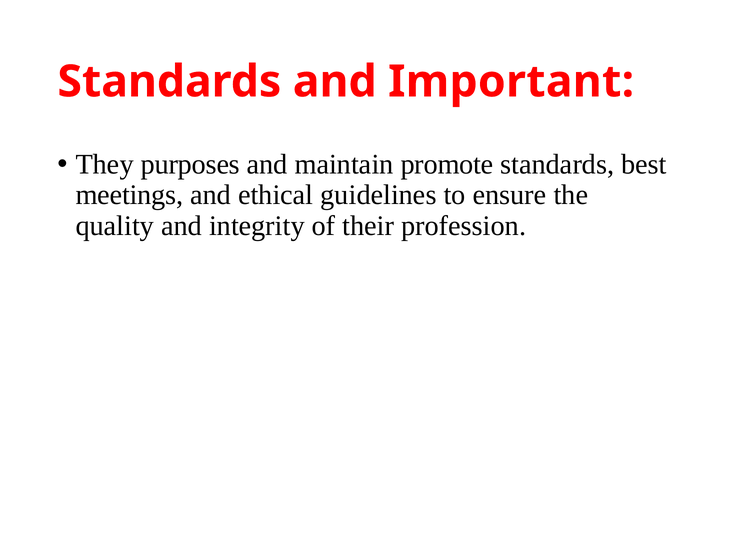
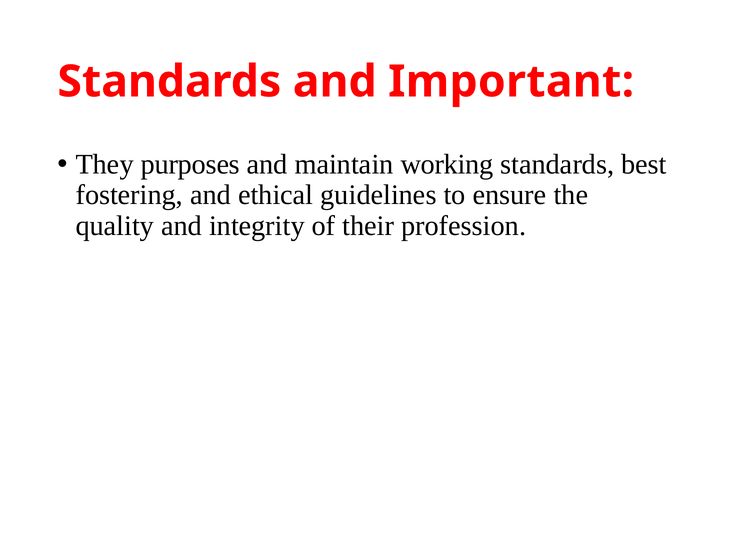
promote: promote -> working
meetings: meetings -> fostering
